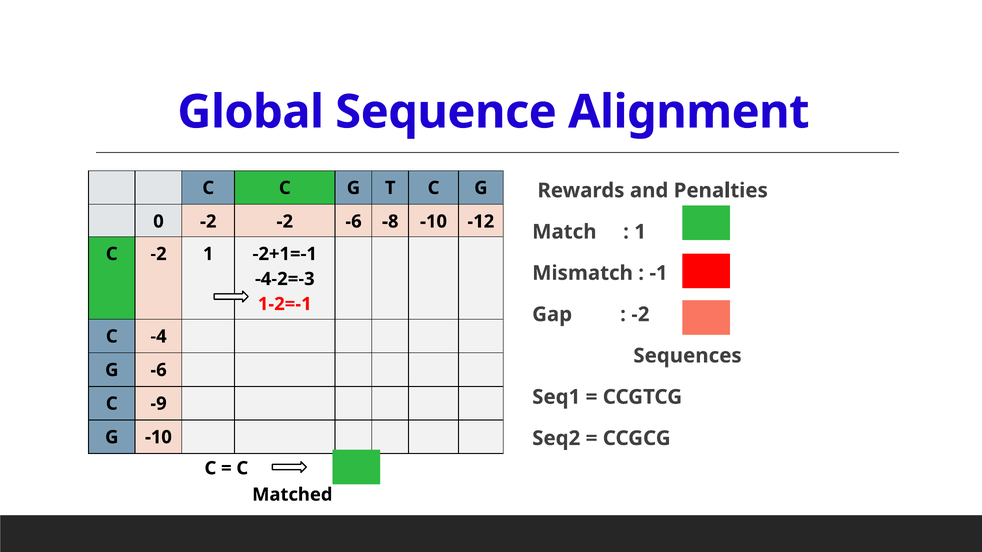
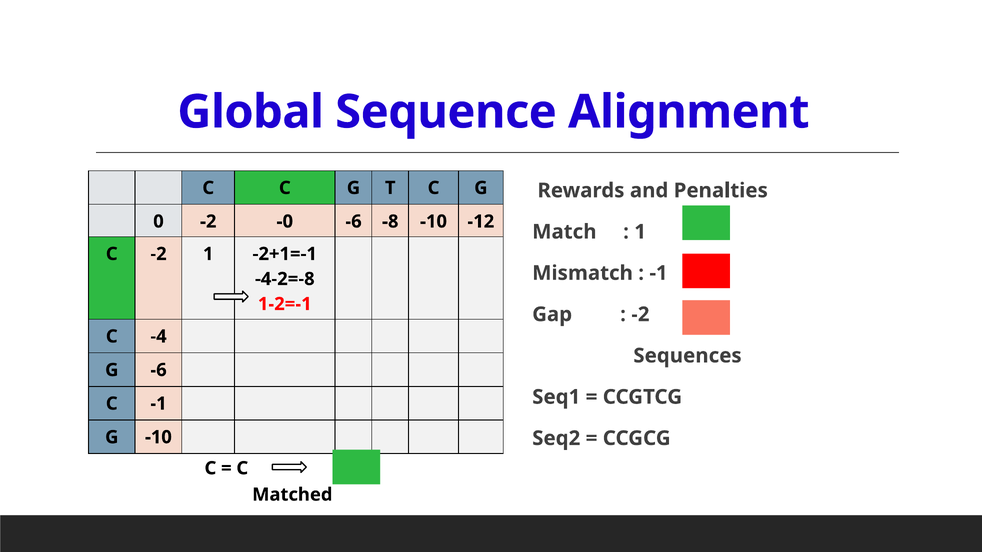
-2 -2: -2 -> -0
-4-2=-3: -4-2=-3 -> -4-2=-8
C -9: -9 -> -1
